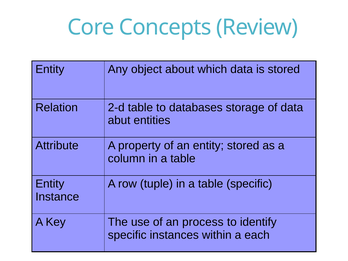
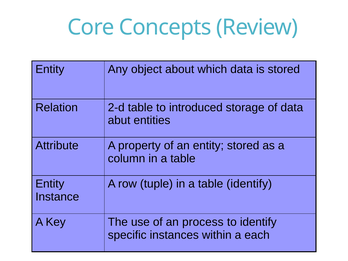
databases: databases -> introduced
table specific: specific -> identify
